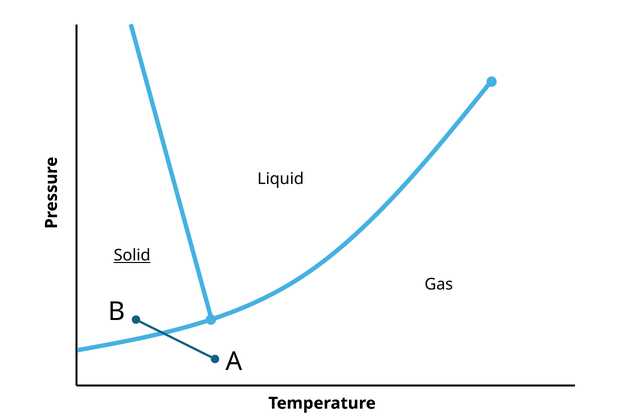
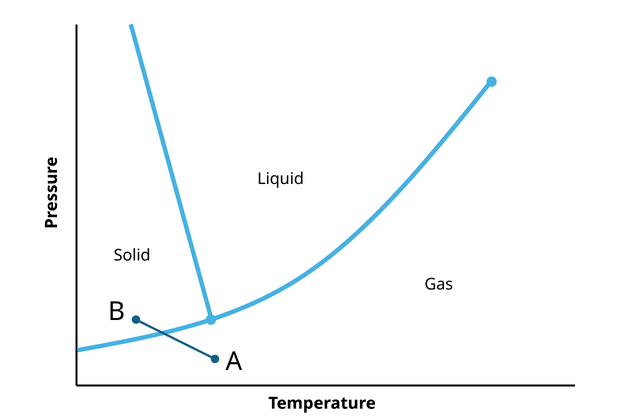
Solid underline: present -> none
